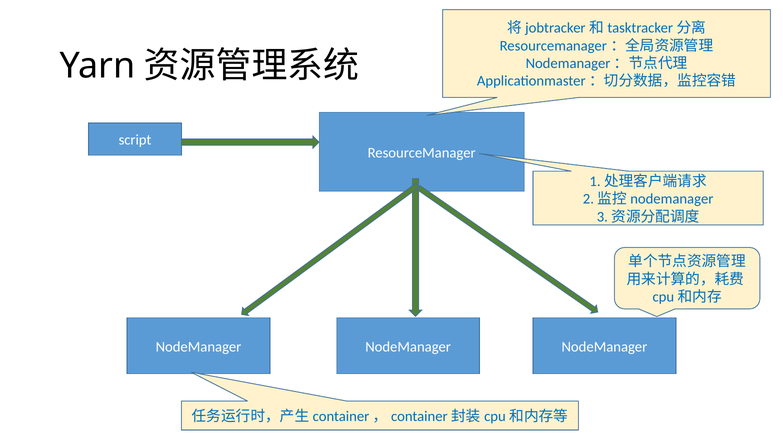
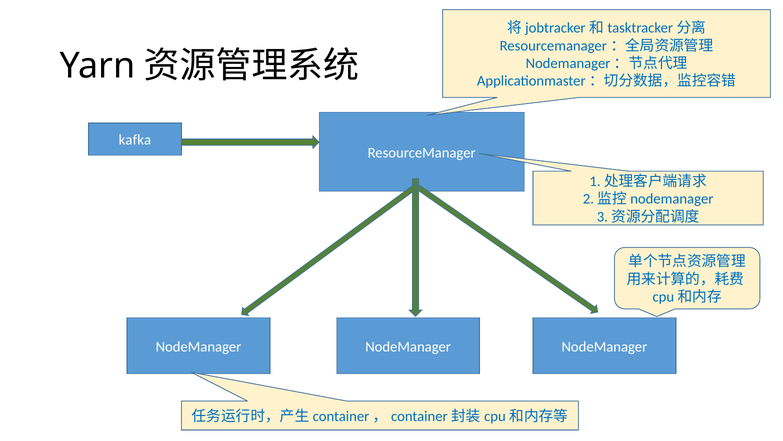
script: script -> kafka
